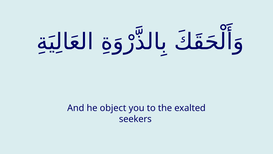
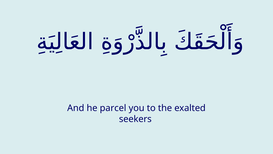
object: object -> parcel
